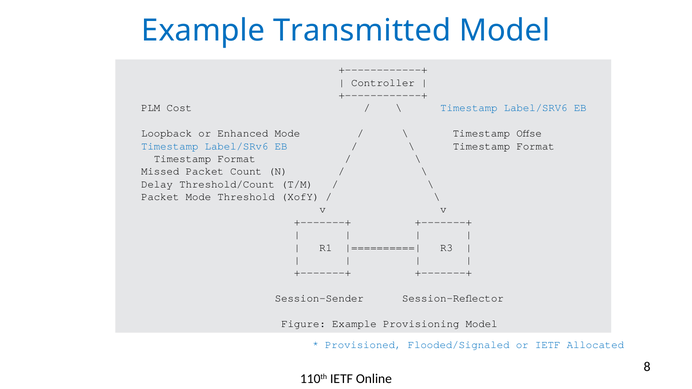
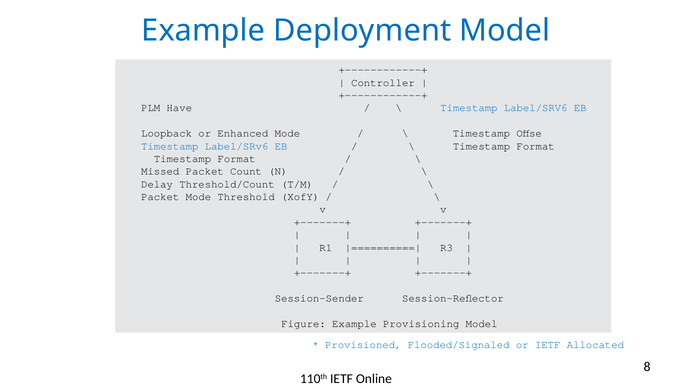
Transmitted: Transmitted -> Deployment
Cost: Cost -> Have
